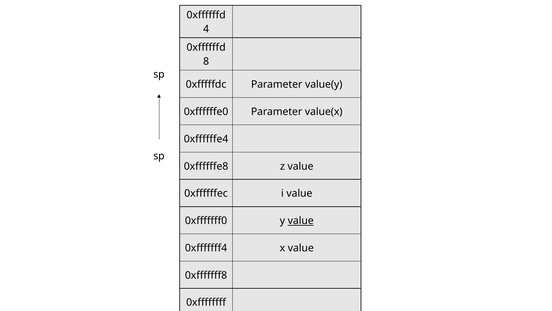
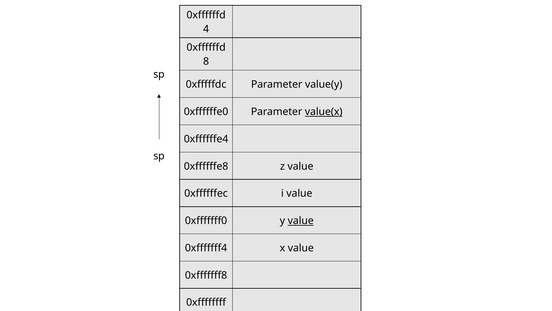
value(x underline: none -> present
